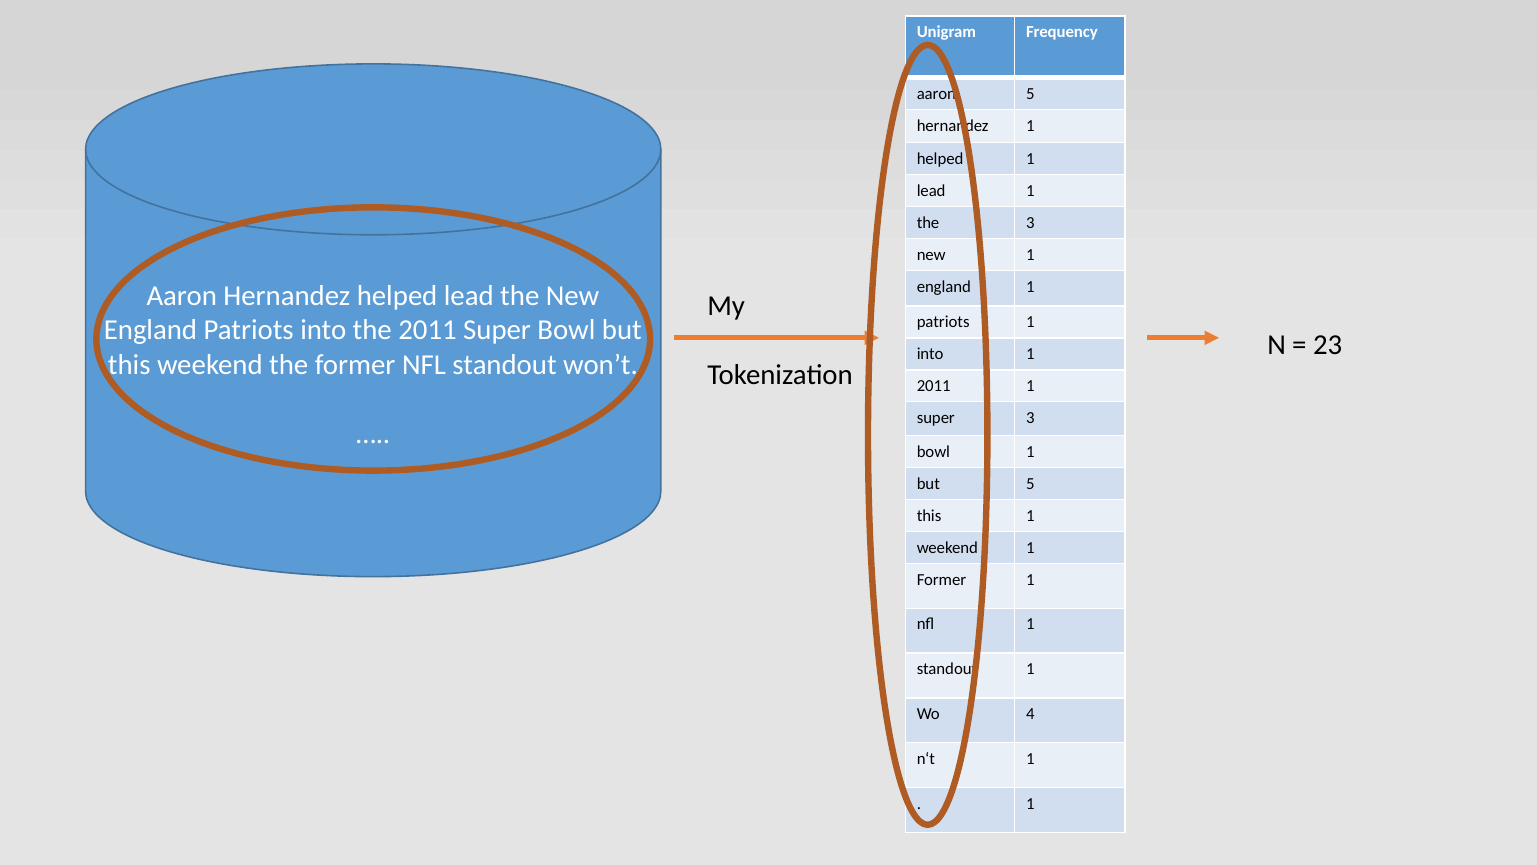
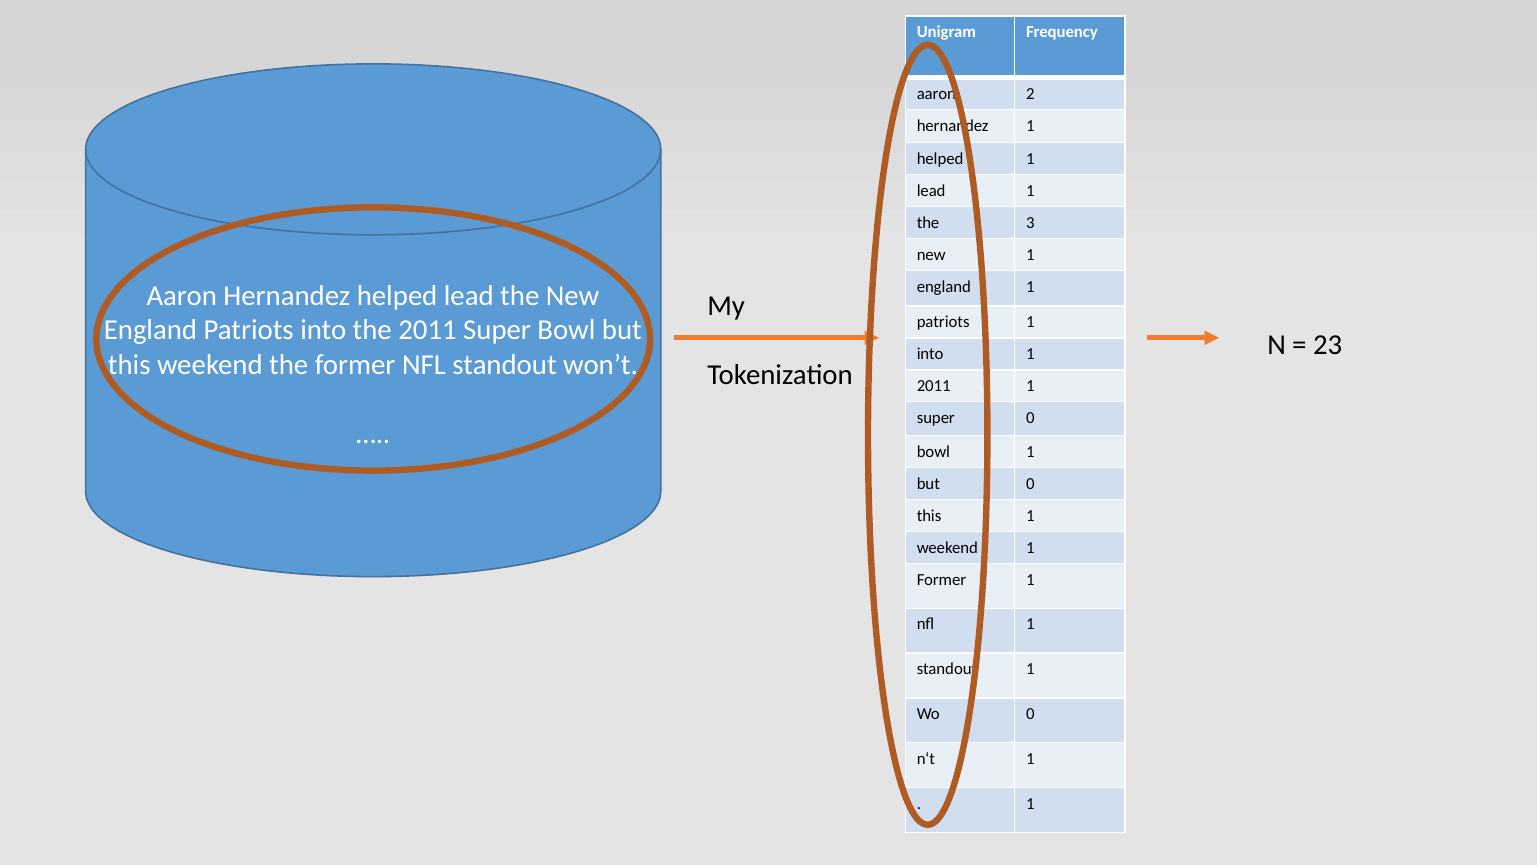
5 at (1030, 94): 5 -> 2
super 3: 3 -> 0
but 5: 5 -> 0
Wo 4: 4 -> 0
